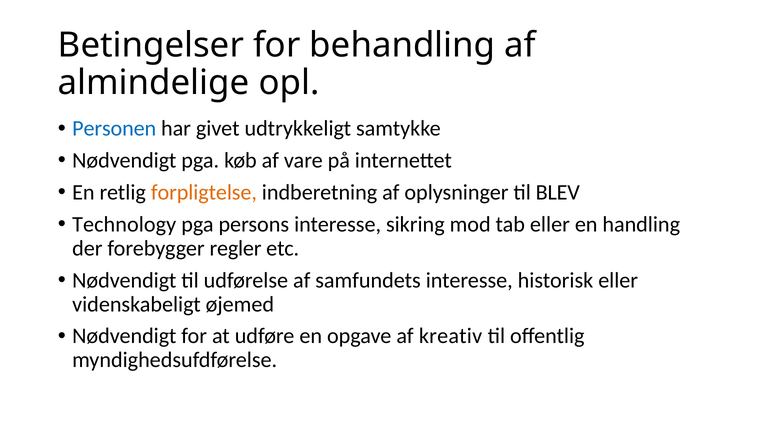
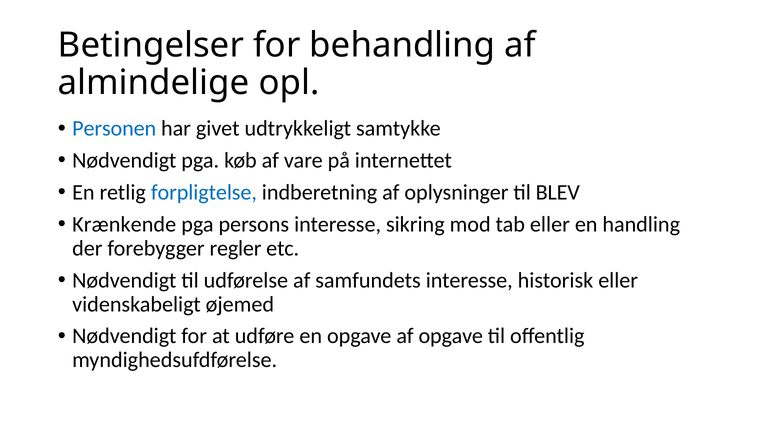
forpligtelse colour: orange -> blue
Technology: Technology -> Krænkende
af kreativ: kreativ -> opgave
